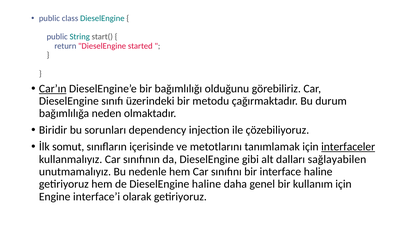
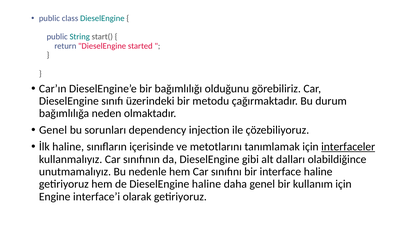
Car’ın underline: present -> none
Biridir at (53, 131): Biridir -> Genel
İlk somut: somut -> haline
sağlayabilen: sağlayabilen -> olabildiğince
